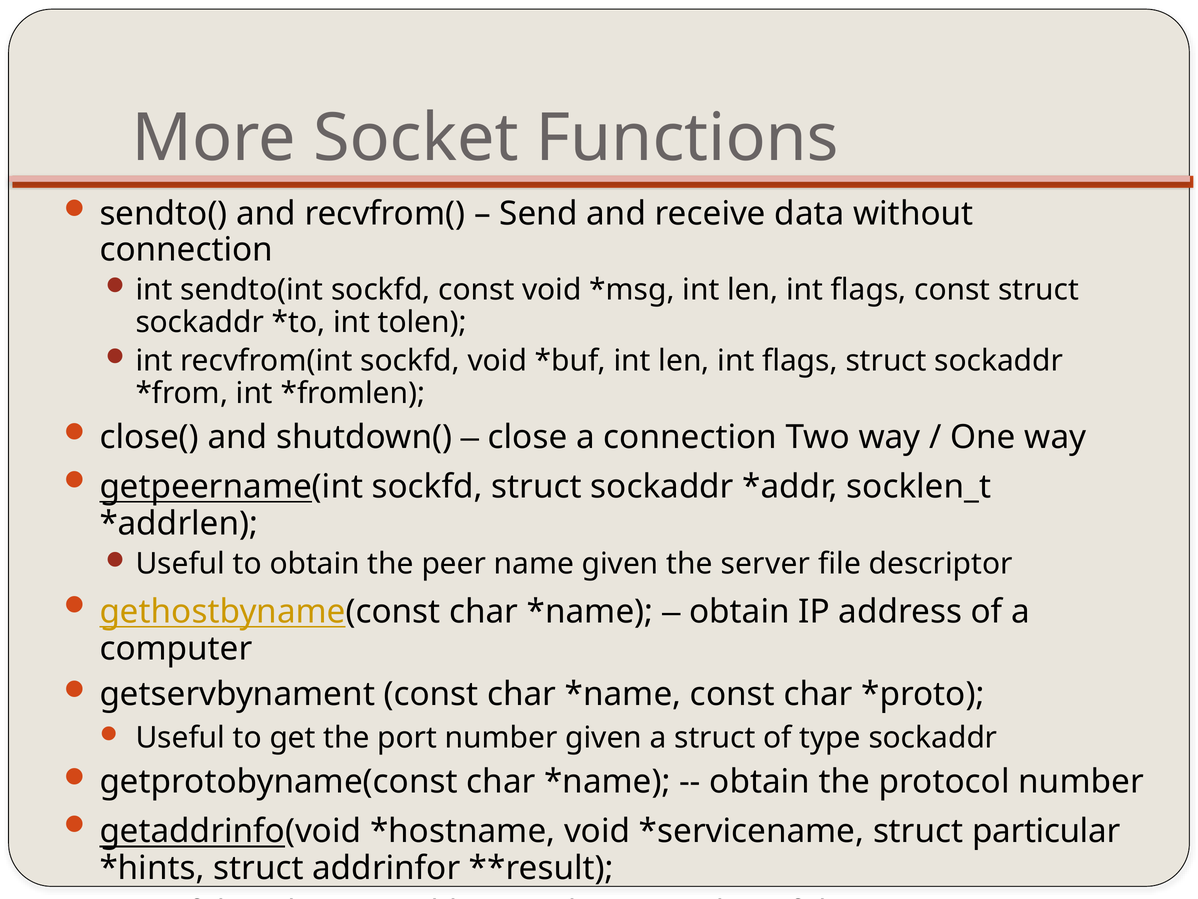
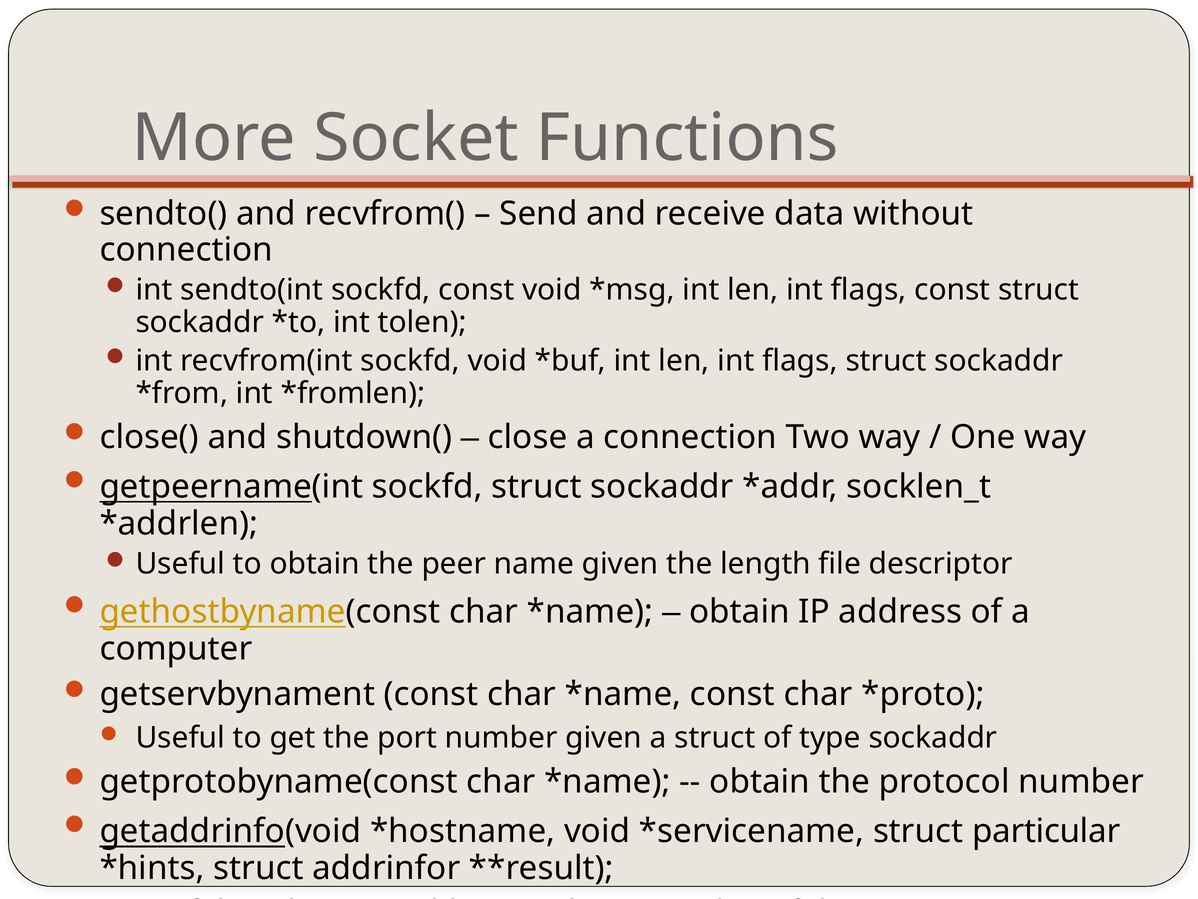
given the server: server -> length
